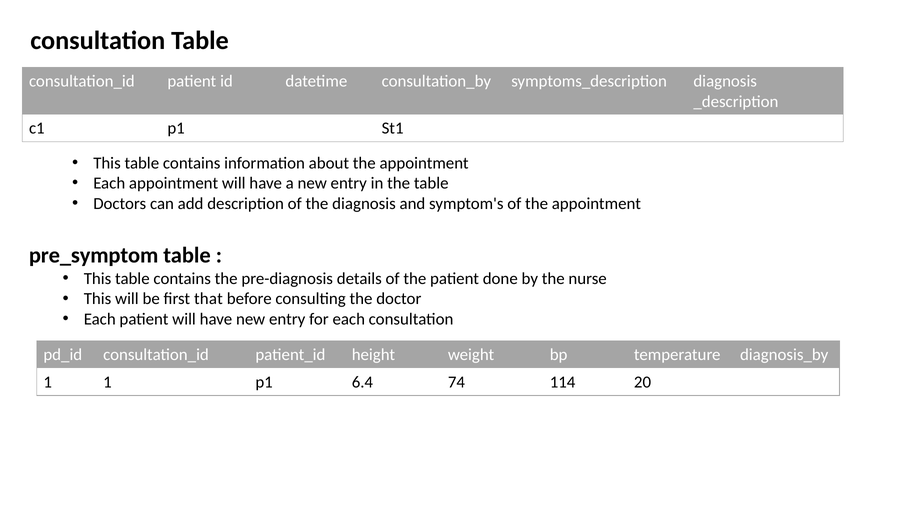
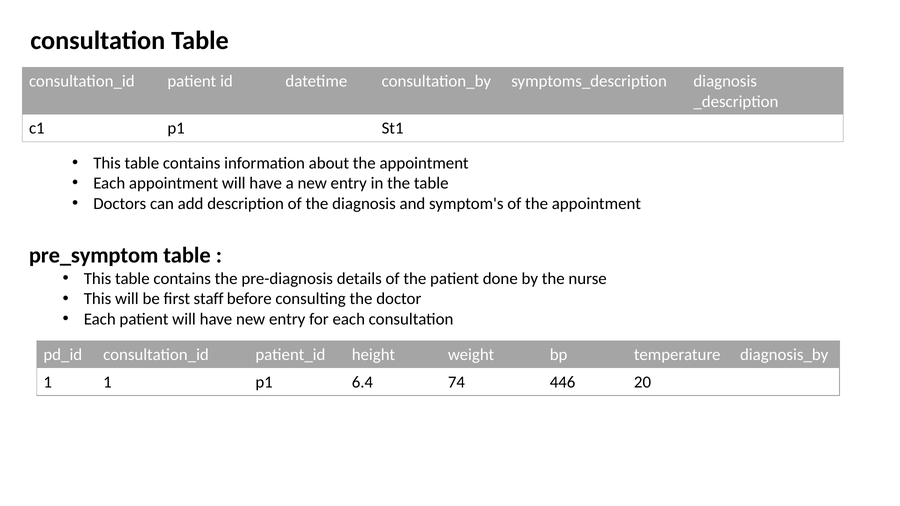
that: that -> staff
114: 114 -> 446
